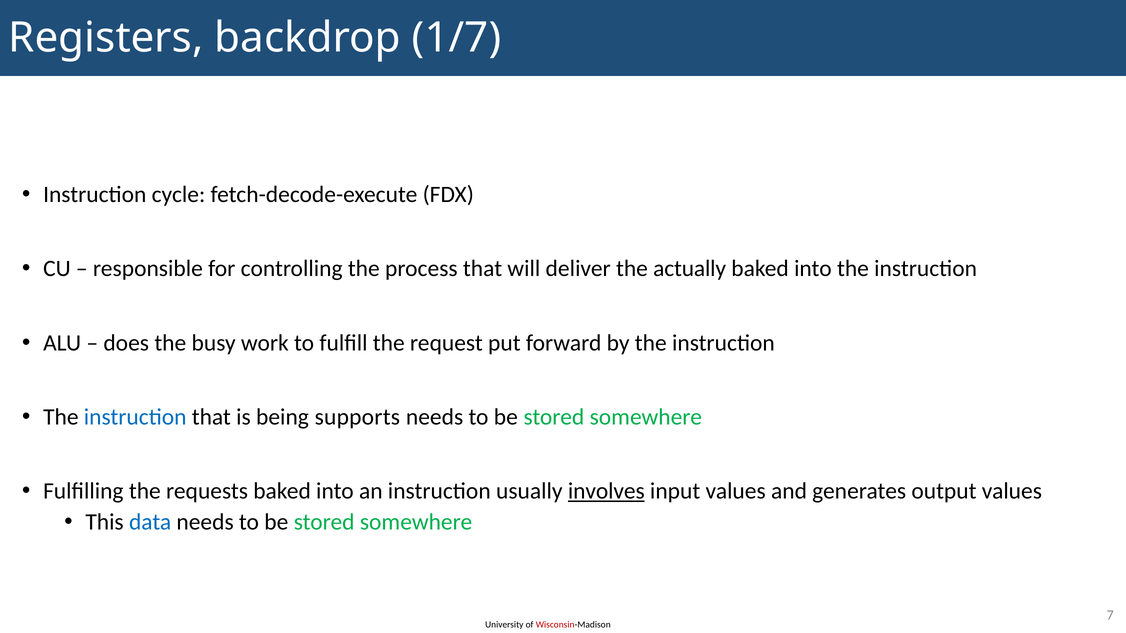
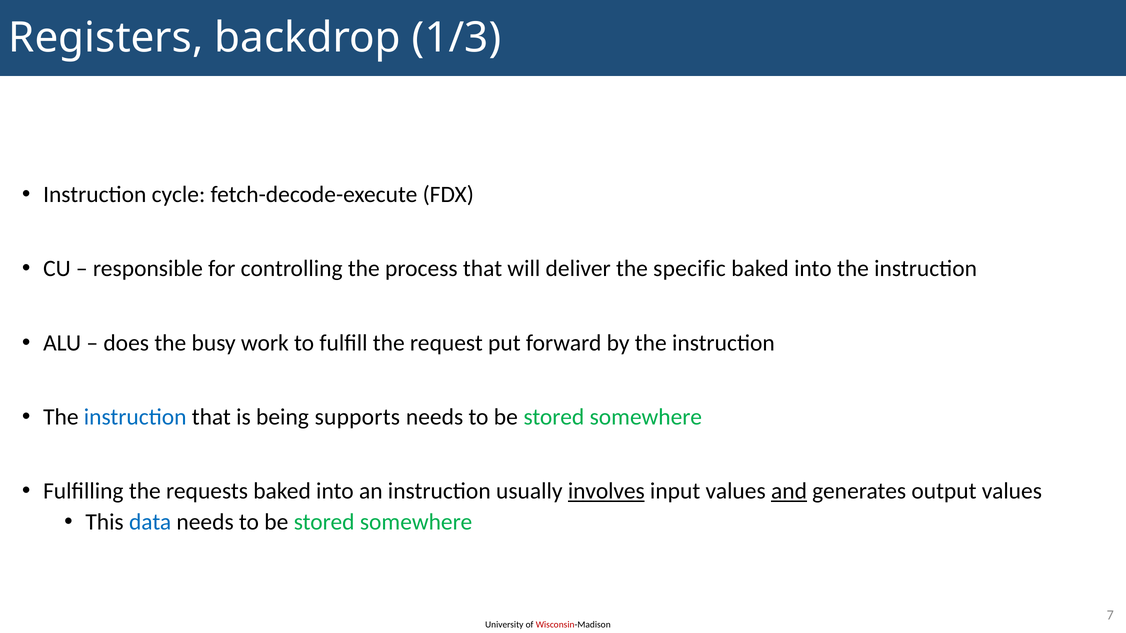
1/7: 1/7 -> 1/3
actually: actually -> specific
and underline: none -> present
